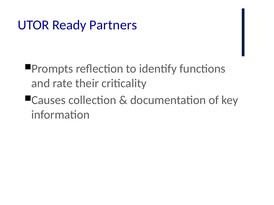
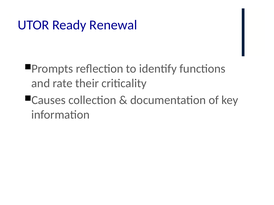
Partners: Partners -> Renewal
